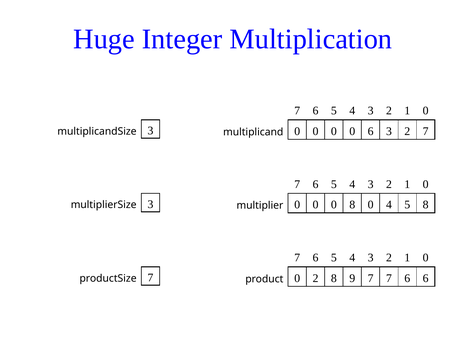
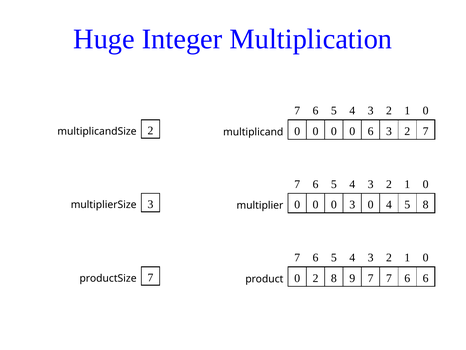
multiplicandSize 3: 3 -> 2
0 8: 8 -> 3
